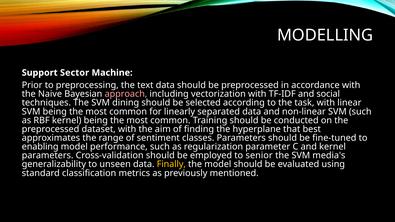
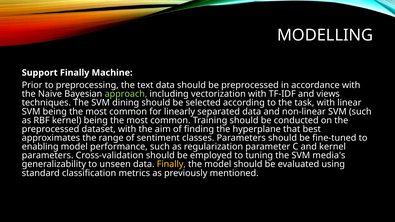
Support Sector: Sector -> Finally
approach colour: pink -> light green
social: social -> views
senior: senior -> tuning
